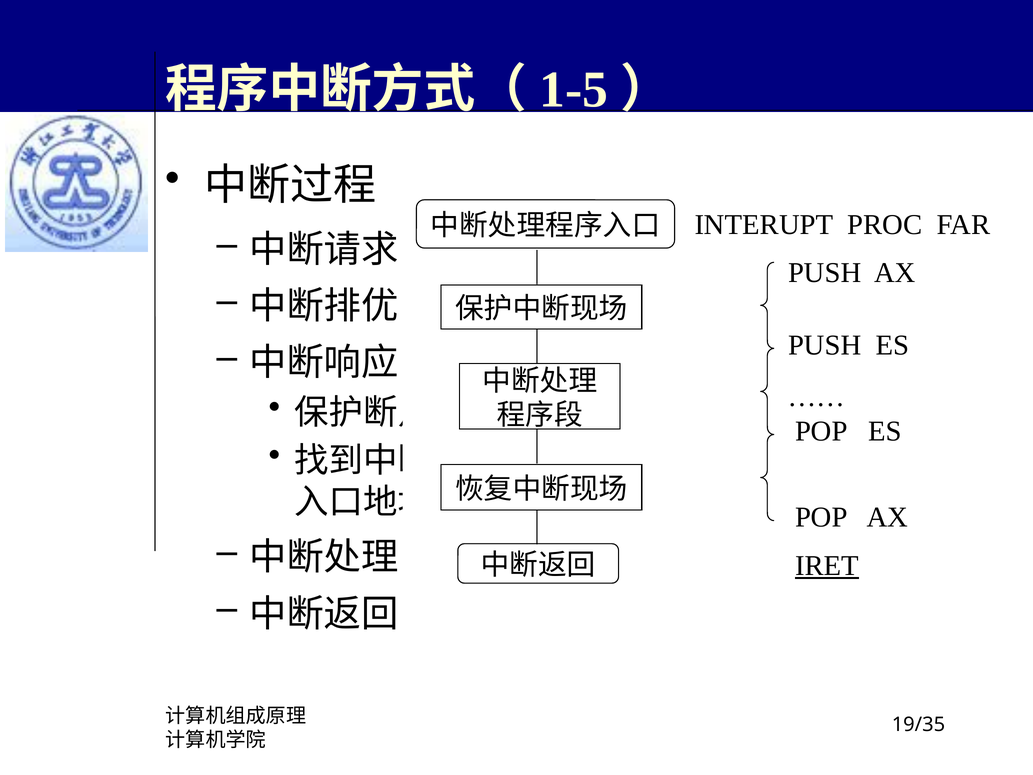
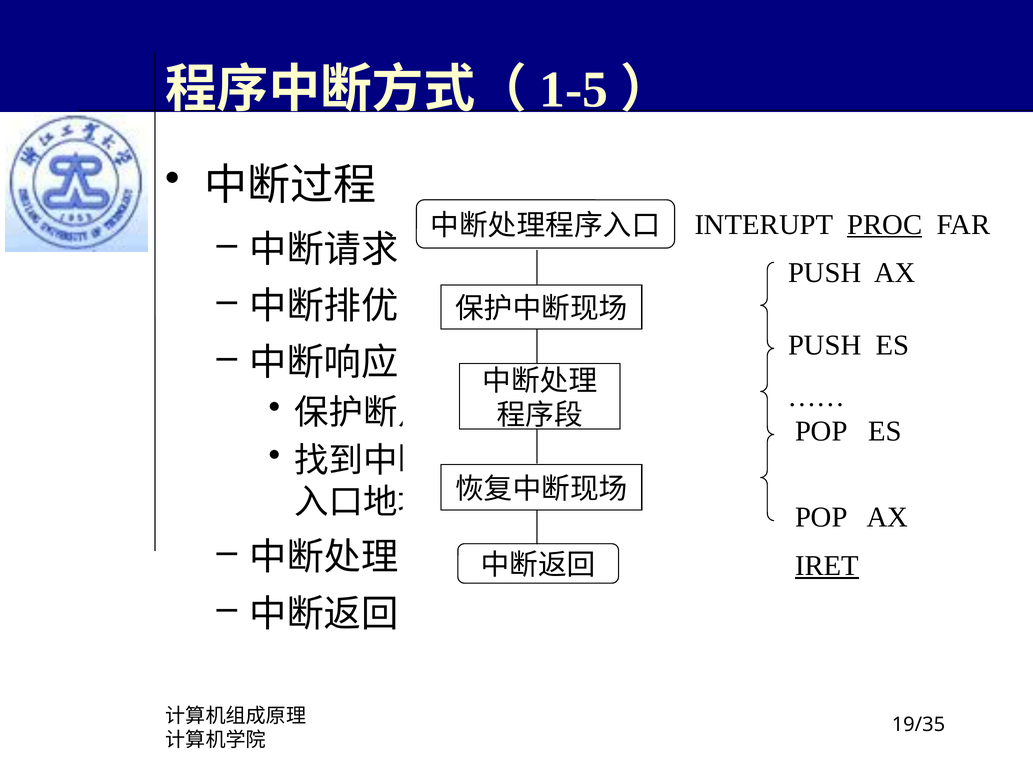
PROC underline: none -> present
